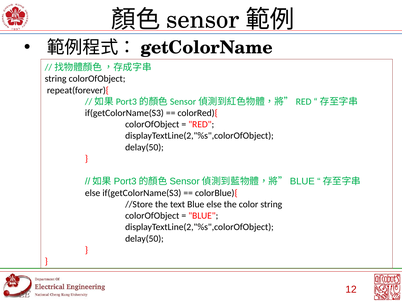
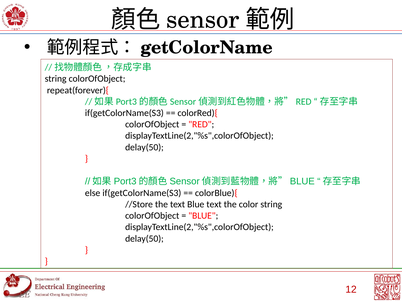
Blue else: else -> text
